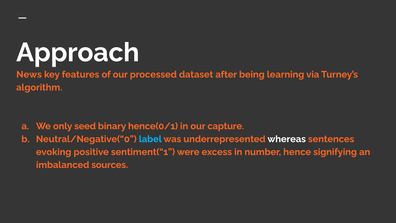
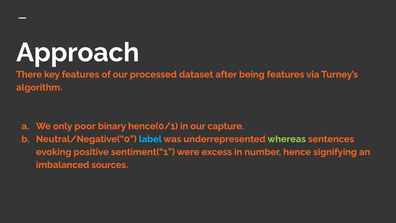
News: News -> There
being learning: learning -> features
seed: seed -> poor
whereas colour: white -> light green
